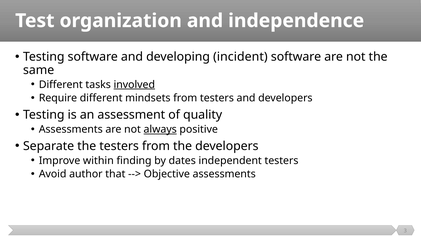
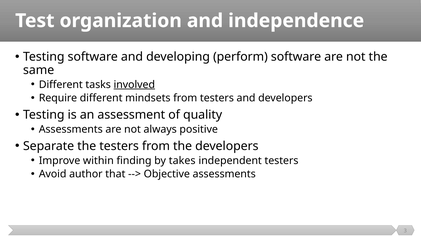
incident: incident -> perform
always underline: present -> none
dates: dates -> takes
